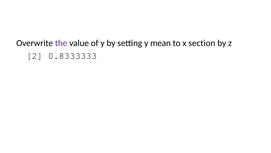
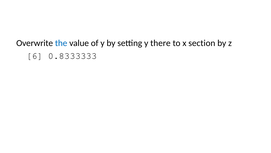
the colour: purple -> blue
mean: mean -> there
2: 2 -> 6
